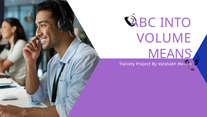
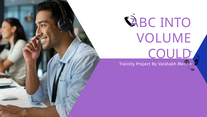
MEANS: MEANS -> COULD
